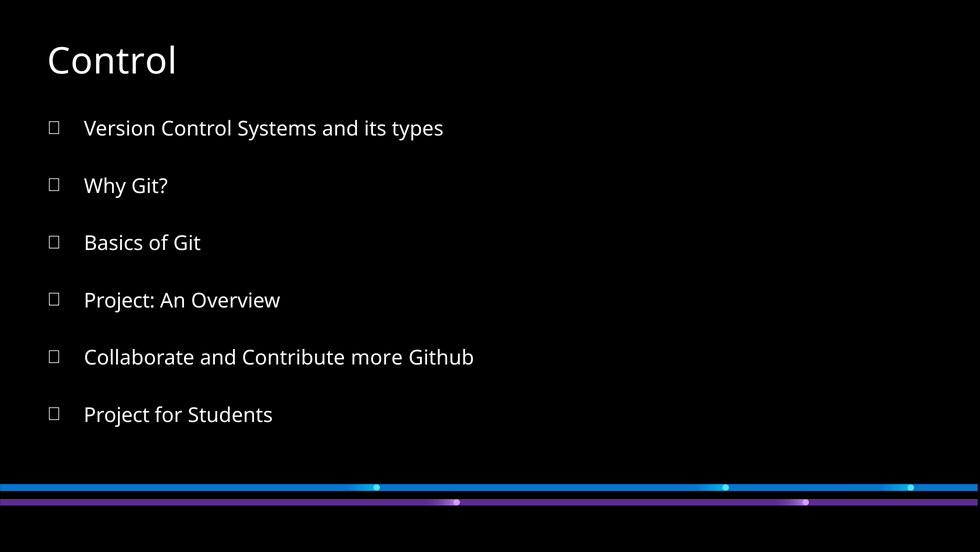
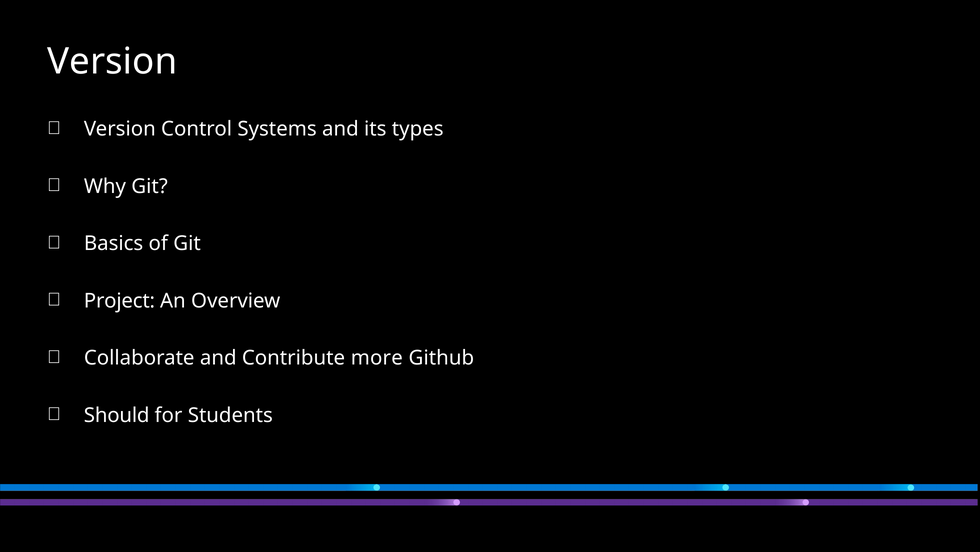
Control at (112, 61): Control -> Version
Project at (117, 415): Project -> Should
